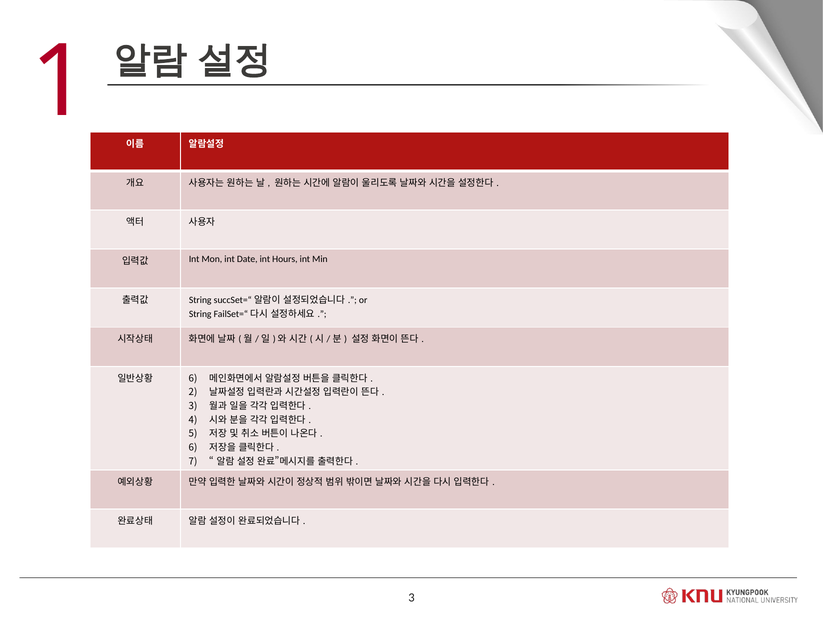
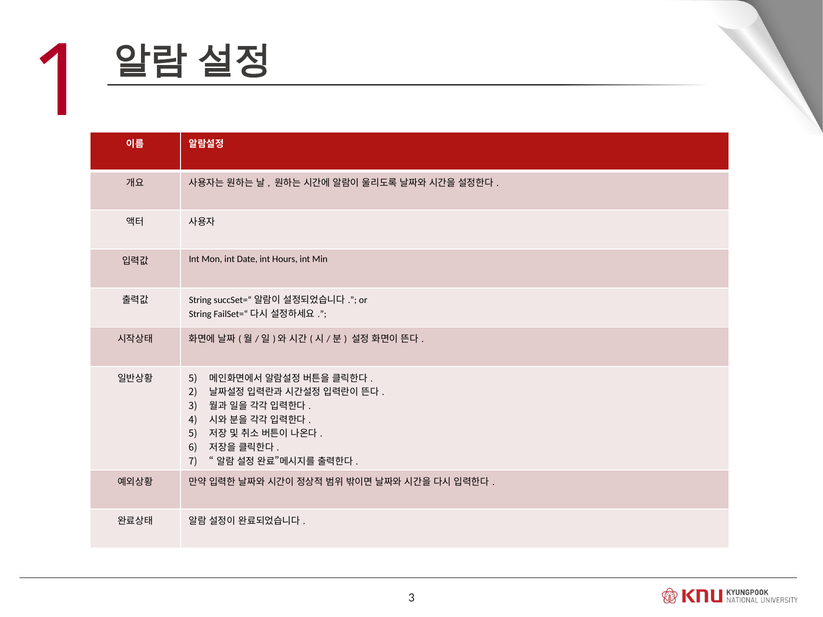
6 at (193, 379): 6 -> 5
